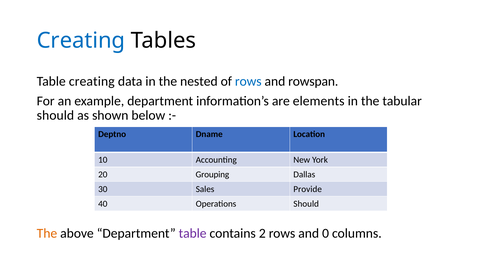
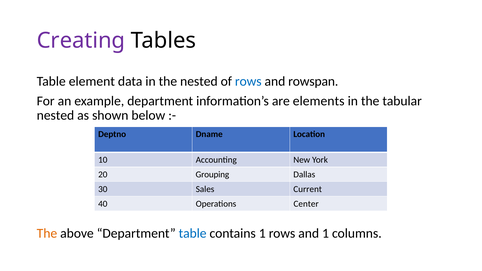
Creating at (81, 40) colour: blue -> purple
Table creating: creating -> element
should at (55, 116): should -> nested
Provide: Provide -> Current
Operations Should: Should -> Center
table at (193, 234) colour: purple -> blue
contains 2: 2 -> 1
and 0: 0 -> 1
